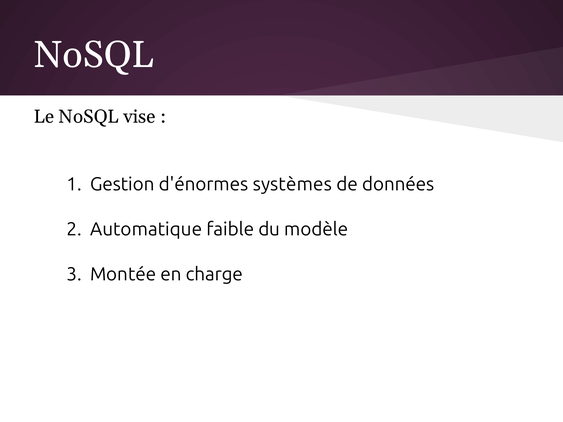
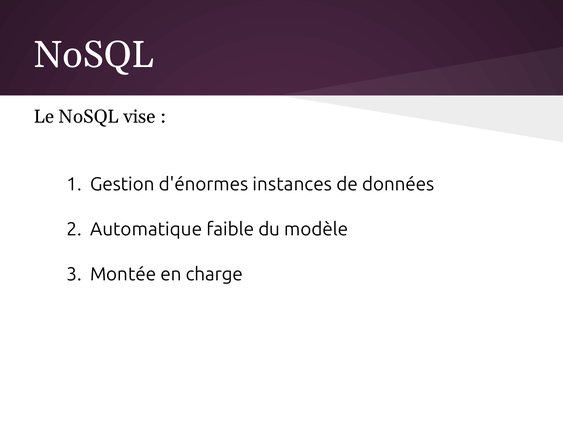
systèmes: systèmes -> instances
